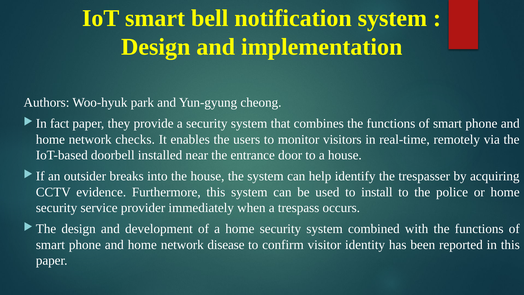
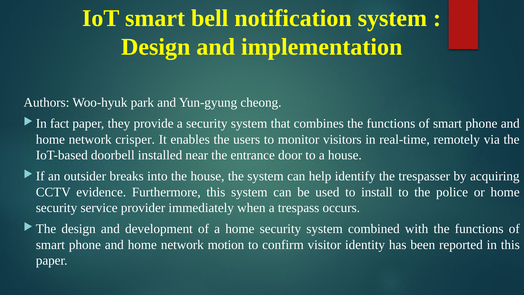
checks: checks -> crisper
disease: disease -> motion
